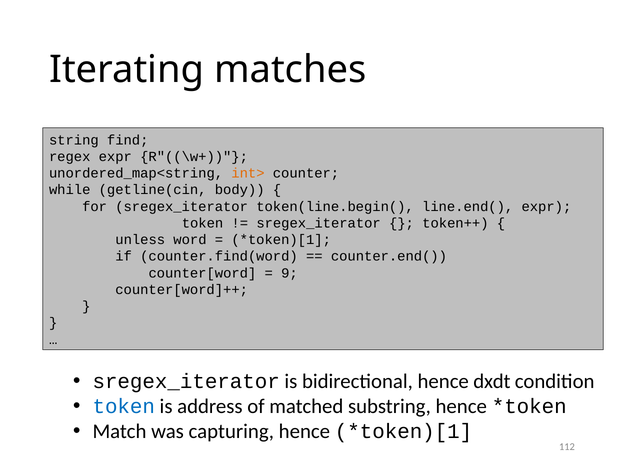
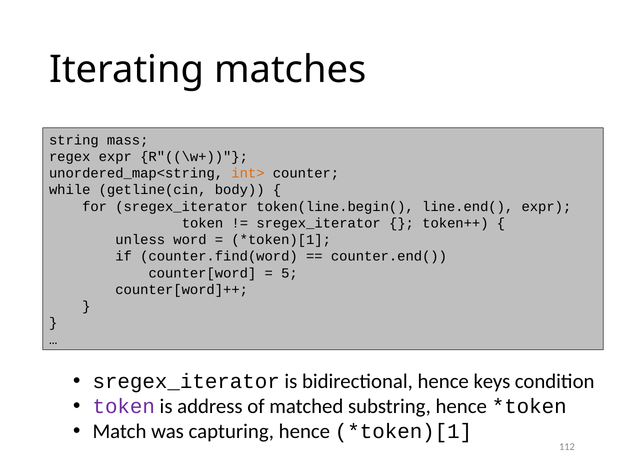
find: find -> mass
9: 9 -> 5
dxdt: dxdt -> keys
token at (124, 407) colour: blue -> purple
